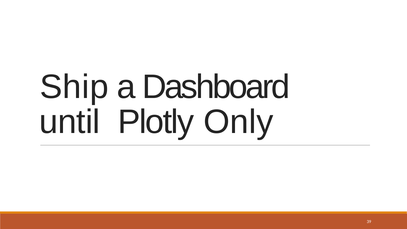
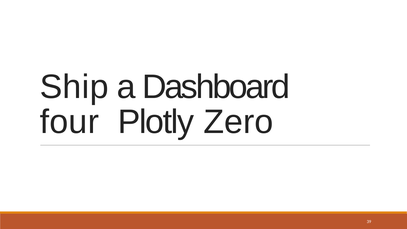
until: until -> four
Only: Only -> Zero
